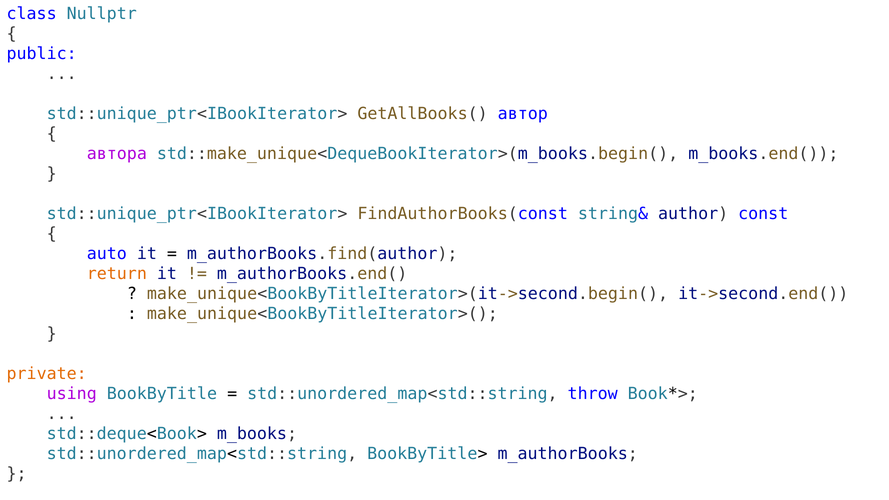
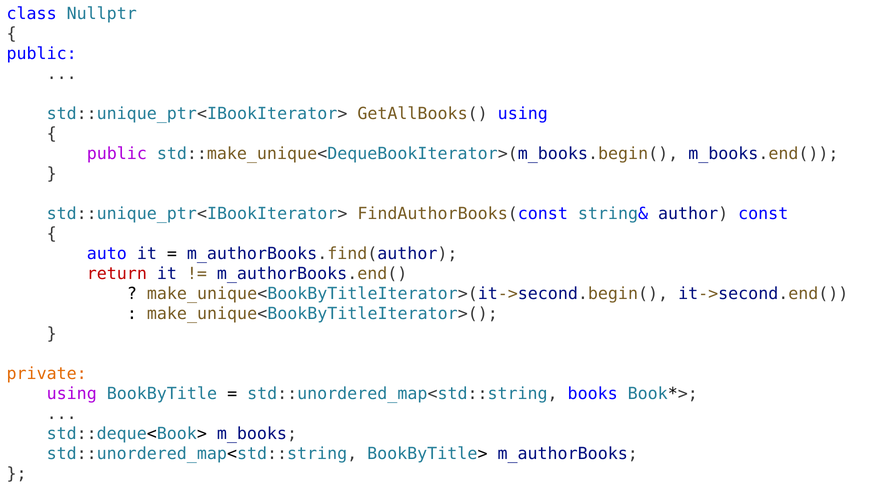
GetAllBooks( автор: автор -> using
автора at (117, 154): автора -> public
return colour: orange -> red
throw: throw -> books
